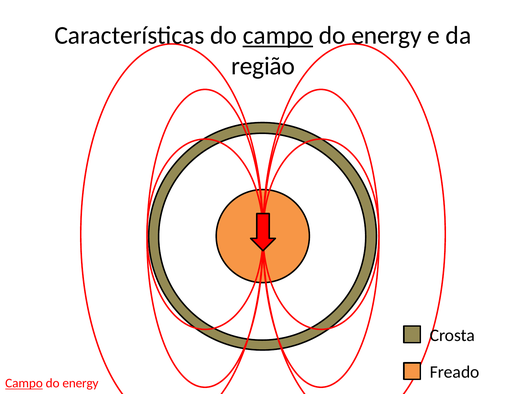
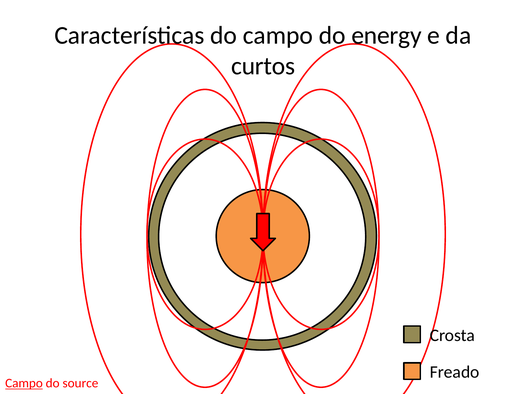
campo at (278, 36) underline: present -> none
região: região -> curtos
energy at (81, 384): energy -> source
